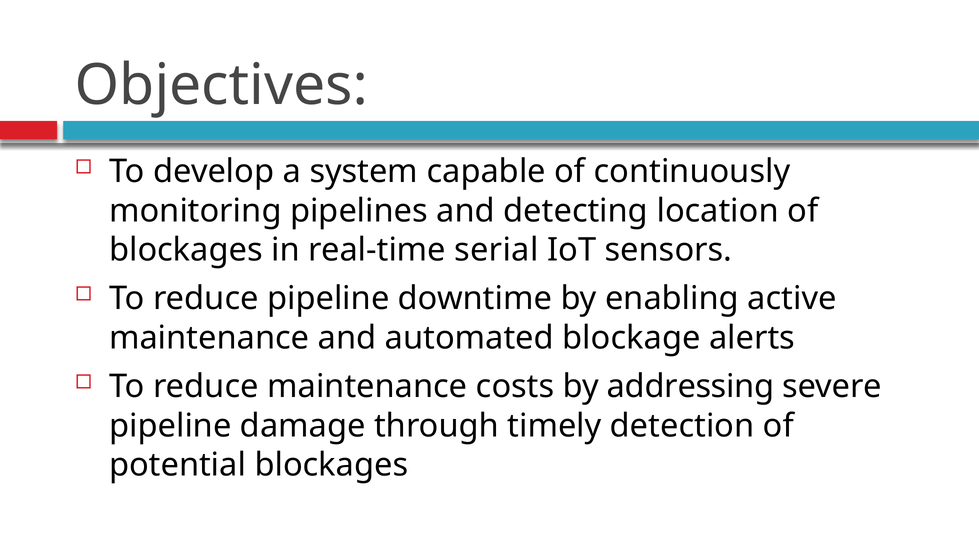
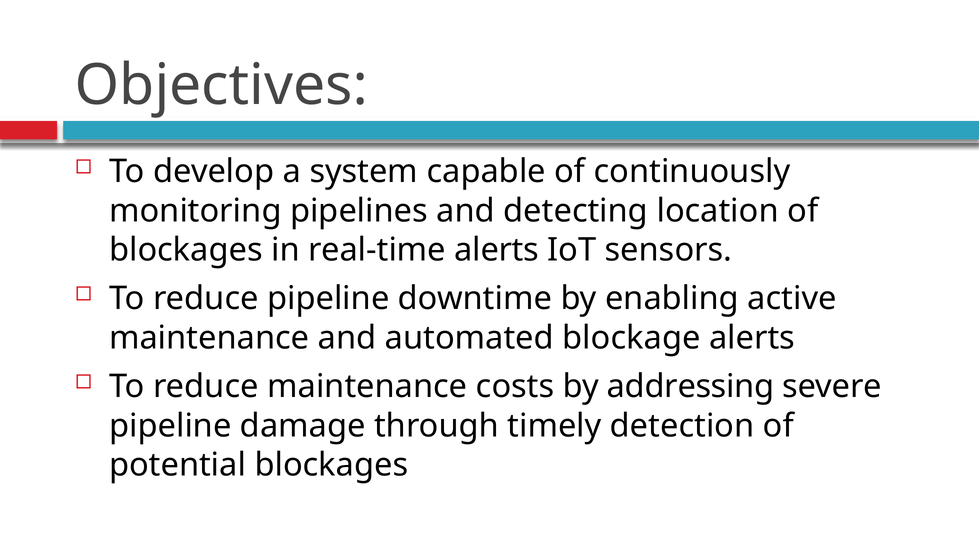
real-time serial: serial -> alerts
